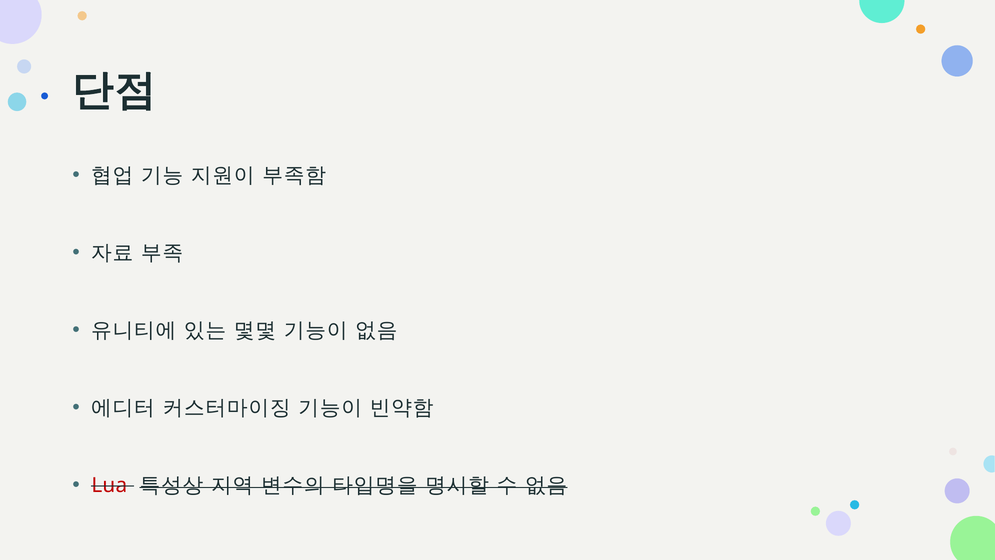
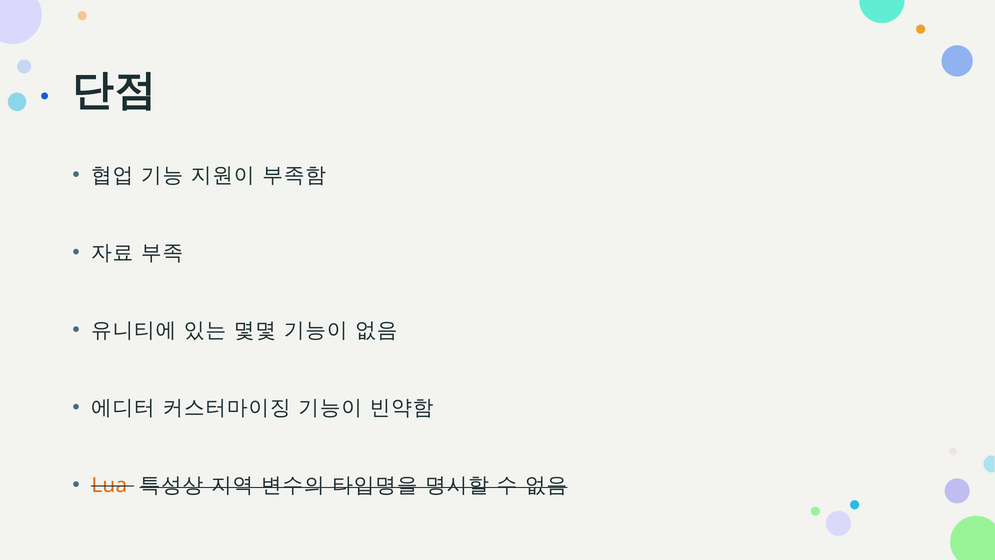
Lua colour: red -> orange
